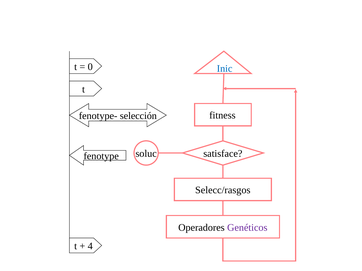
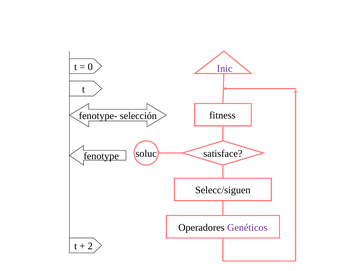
Inic colour: blue -> purple
Selecc/rasgos: Selecc/rasgos -> Selecc/siguen
4: 4 -> 2
